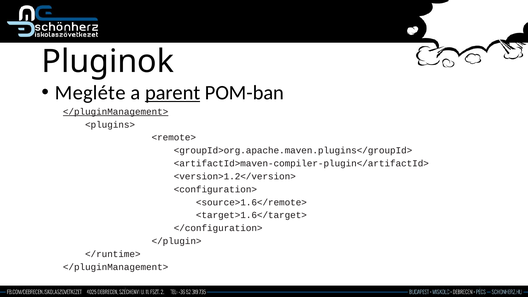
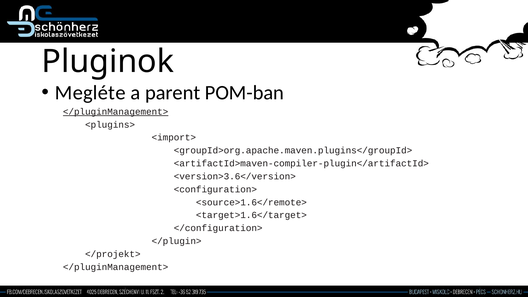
parent underline: present -> none
<remote>: <remote> -> <import>
<version>1.2</version>: <version>1.2</version> -> <version>3.6</version>
</runtime>: </runtime> -> </projekt>
